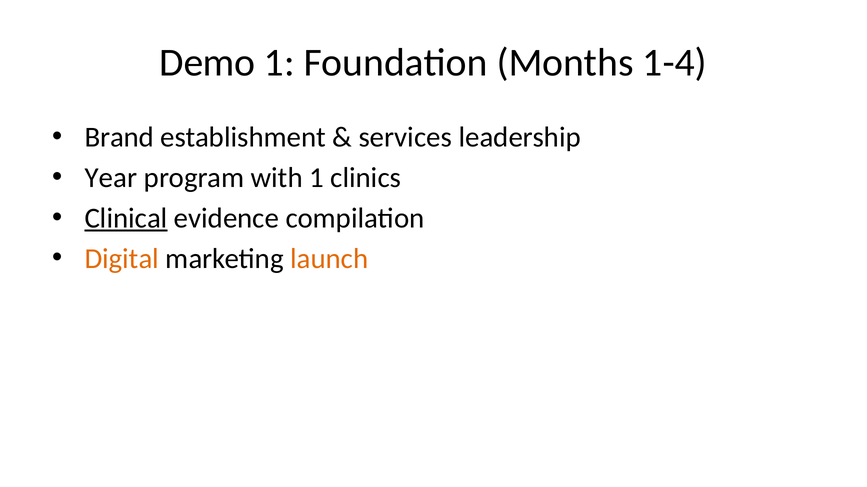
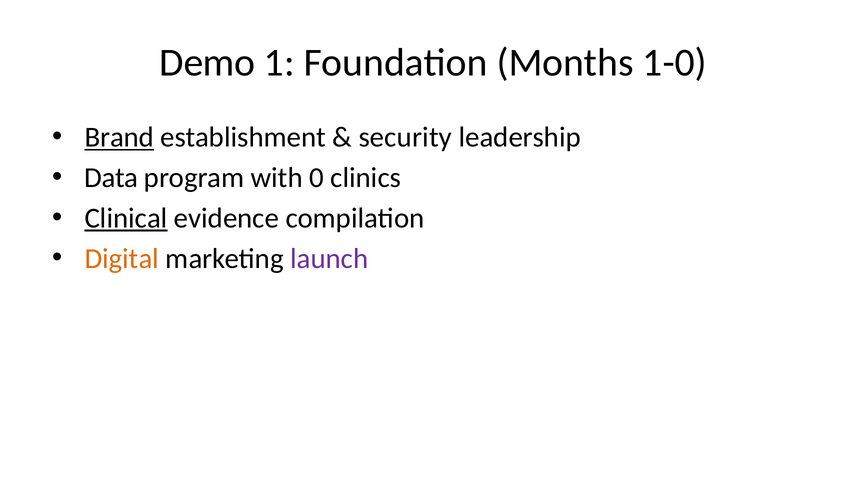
1-4: 1-4 -> 1-0
Brand underline: none -> present
services: services -> security
Year: Year -> Data
with 1: 1 -> 0
launch colour: orange -> purple
